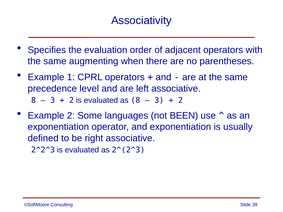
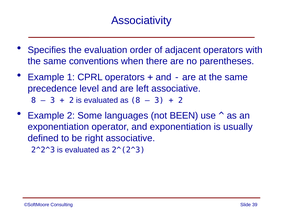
augmenting: augmenting -> conventions
